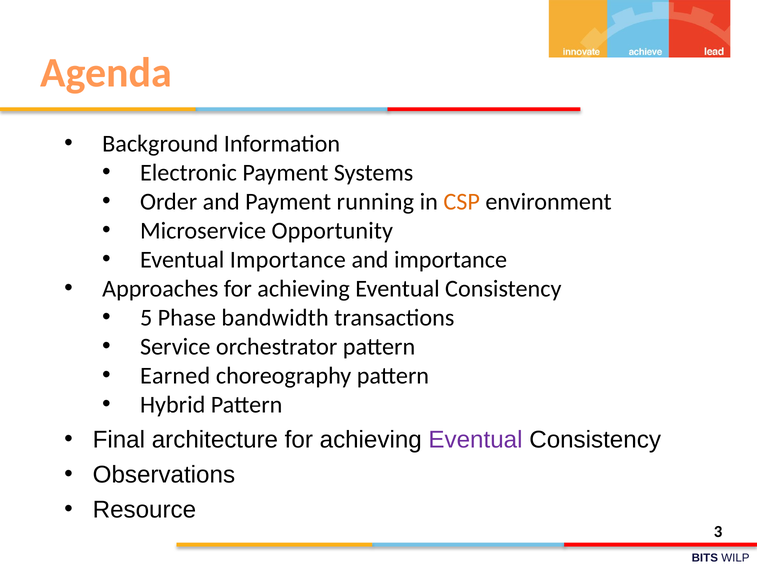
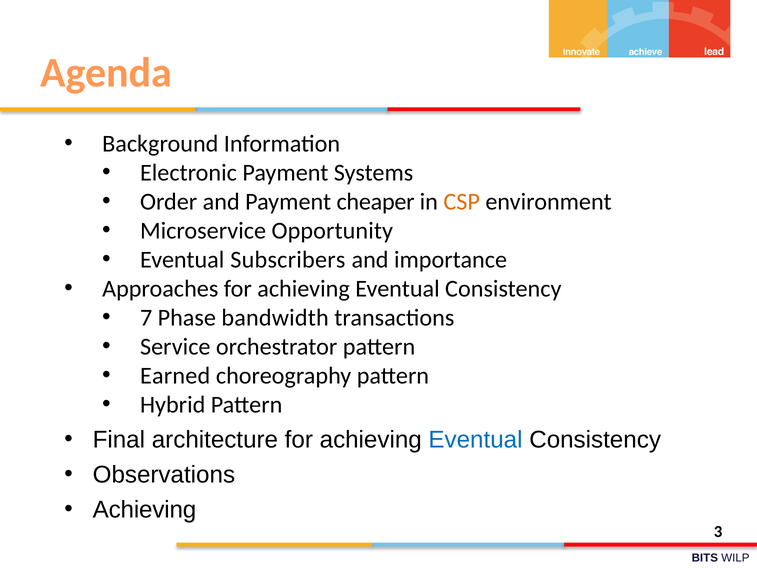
running: running -> cheaper
Eventual Importance: Importance -> Subscribers
5: 5 -> 7
Eventual at (475, 440) colour: purple -> blue
Resource at (144, 509): Resource -> Achieving
